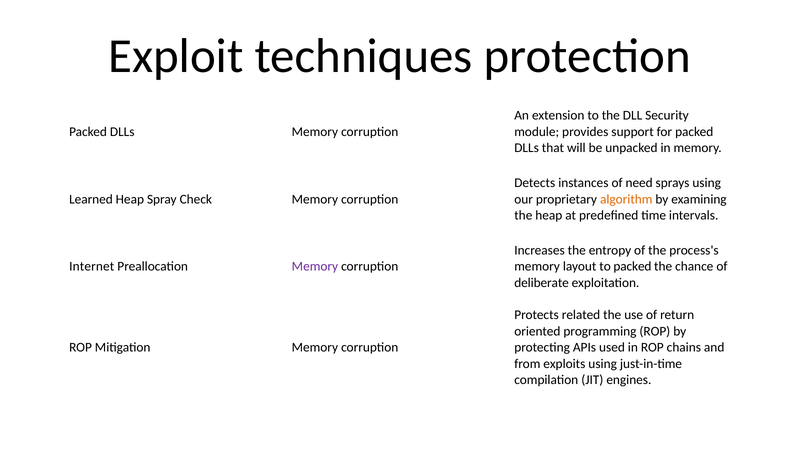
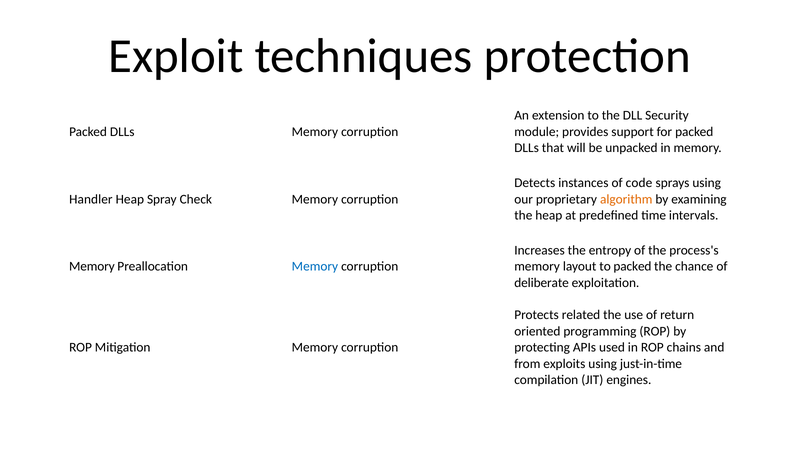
need: need -> code
Learned: Learned -> Handler
Internet at (92, 267): Internet -> Memory
Memory at (315, 267) colour: purple -> blue
